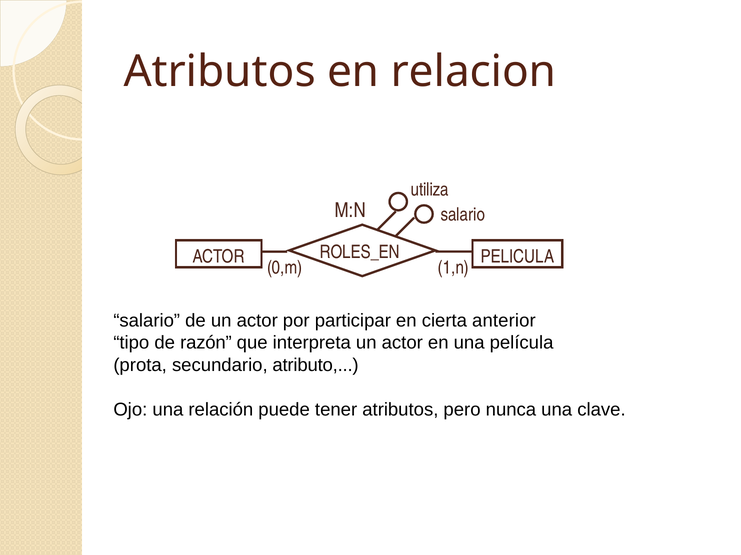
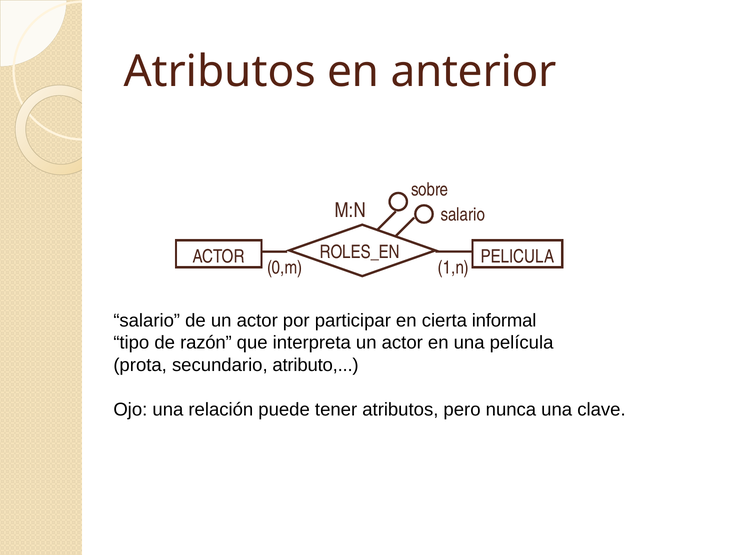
relacion: relacion -> anterior
utiliza: utiliza -> sobre
anterior: anterior -> informal
